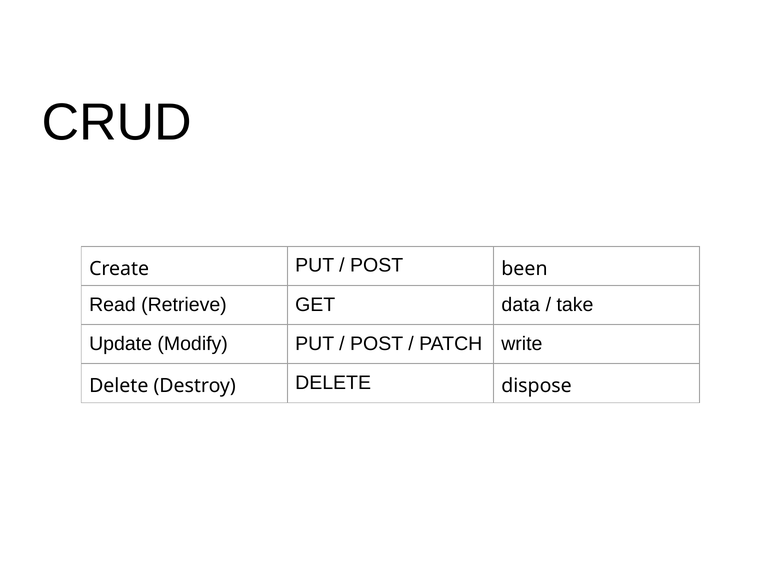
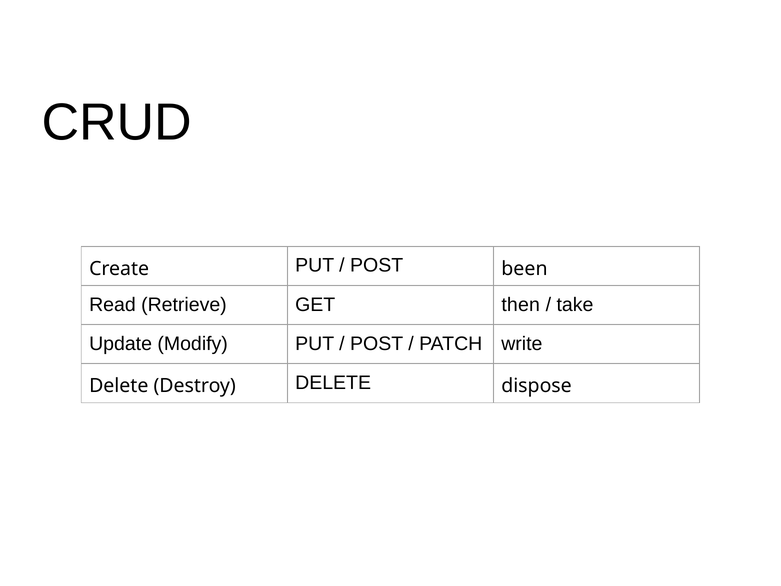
data: data -> then
